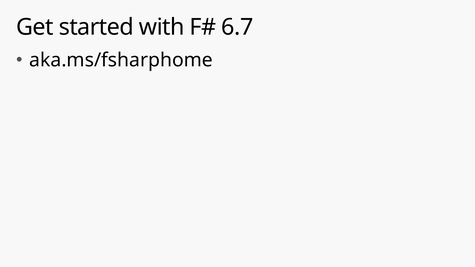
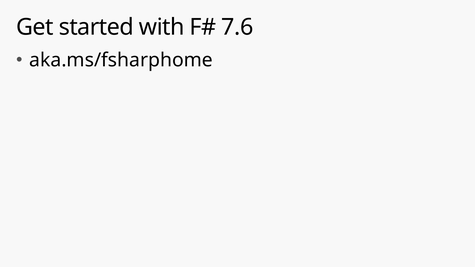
6.7: 6.7 -> 7.6
